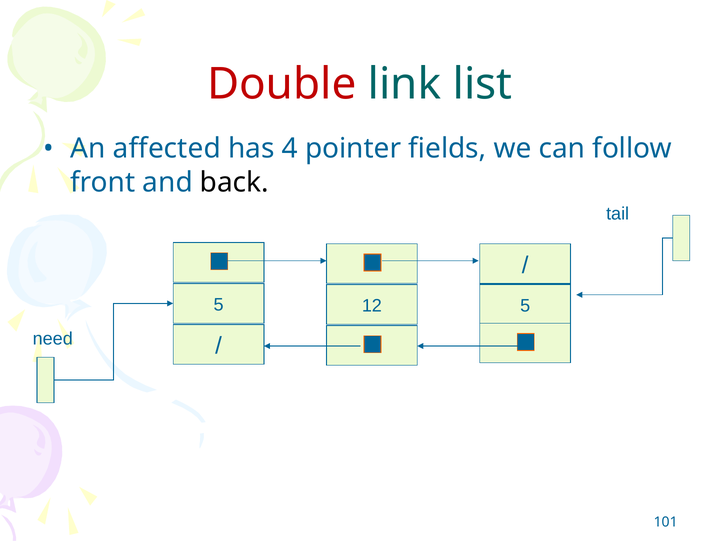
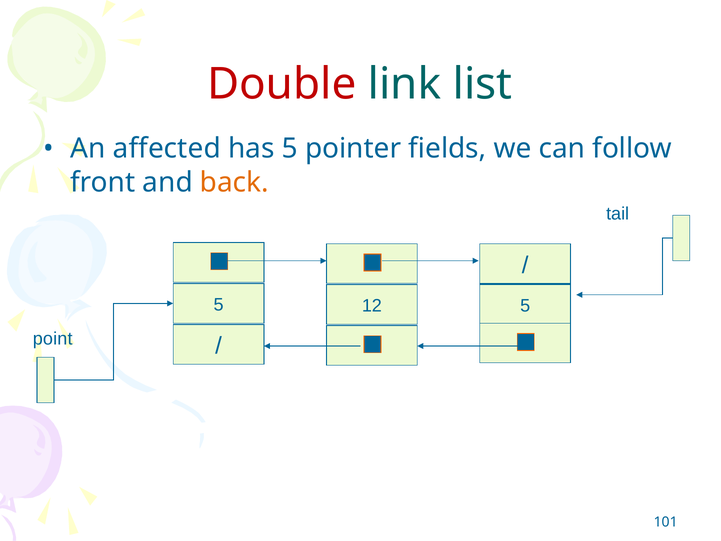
has 4: 4 -> 5
back colour: black -> orange
need: need -> point
